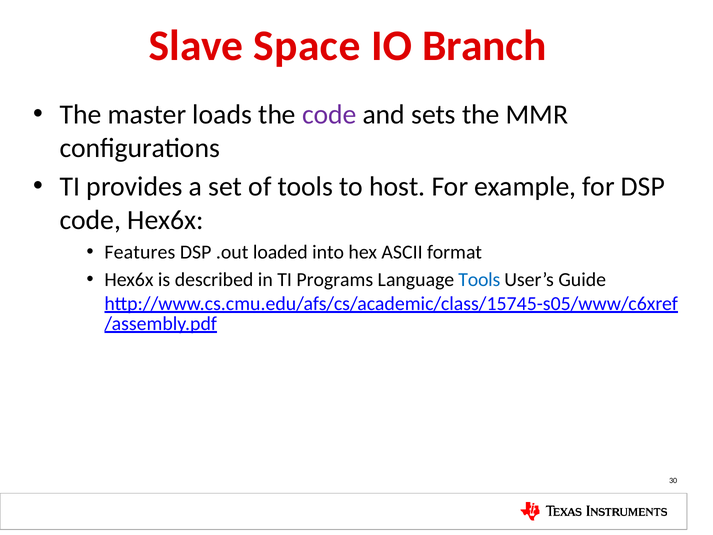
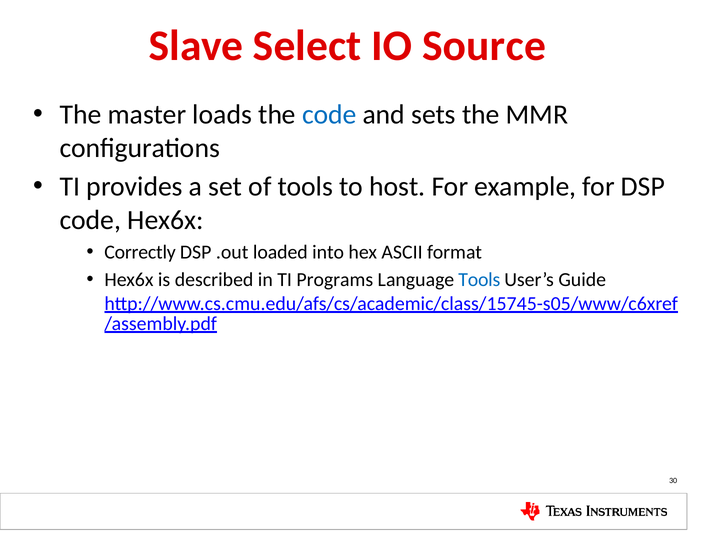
Space: Space -> Select
Branch: Branch -> Source
code at (329, 115) colour: purple -> blue
Features: Features -> Correctly
